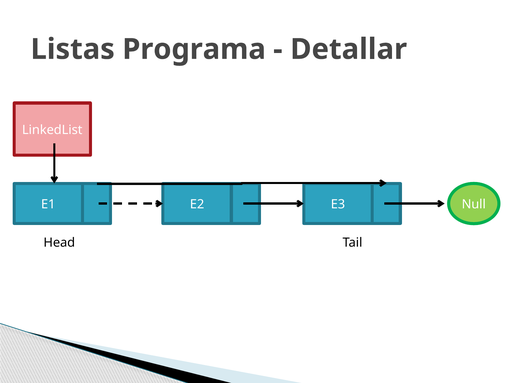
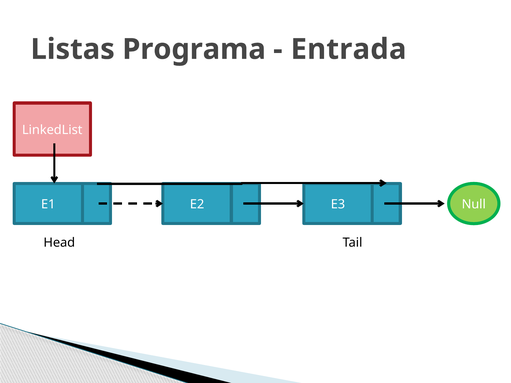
Detallar: Detallar -> Entrada
